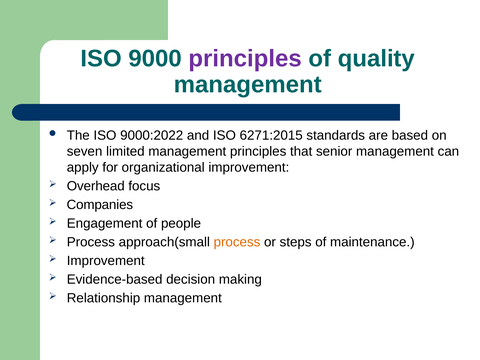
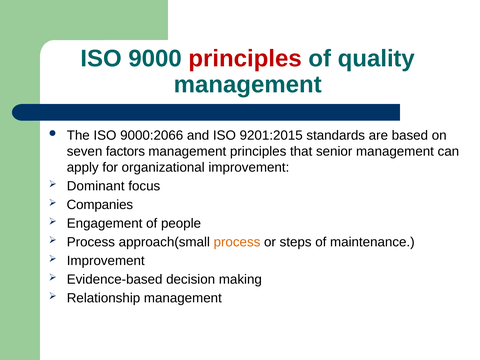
principles at (245, 59) colour: purple -> red
9000:2022: 9000:2022 -> 9000:2066
6271:2015: 6271:2015 -> 9201:2015
limited: limited -> factors
Overhead: Overhead -> Dominant
